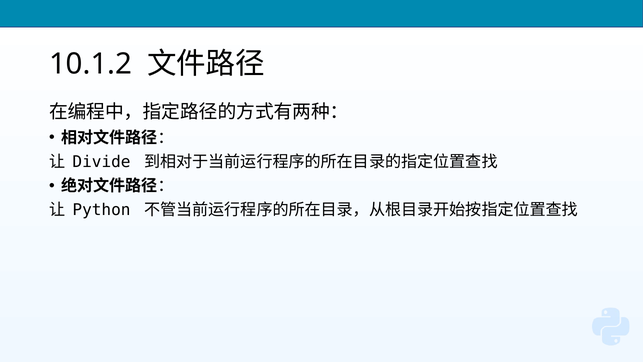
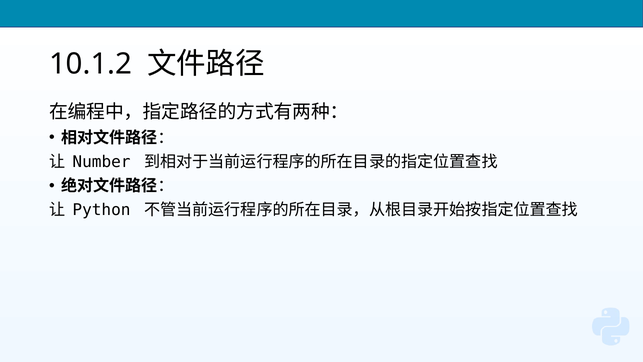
Divide: Divide -> Number
